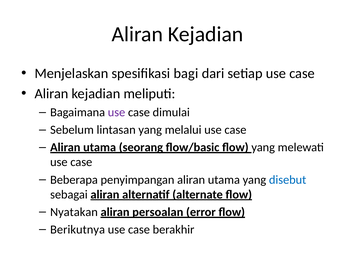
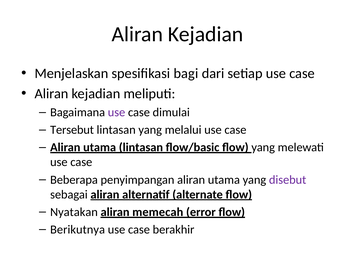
Sebelum: Sebelum -> Tersebut
utama seorang: seorang -> lintasan
disebut colour: blue -> purple
persoalan: persoalan -> memecah
